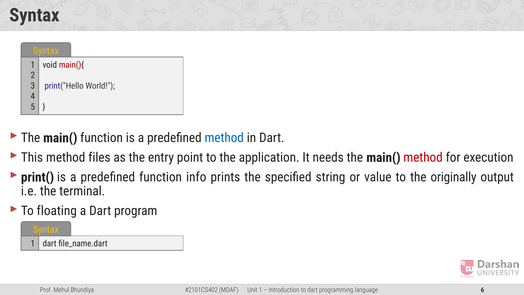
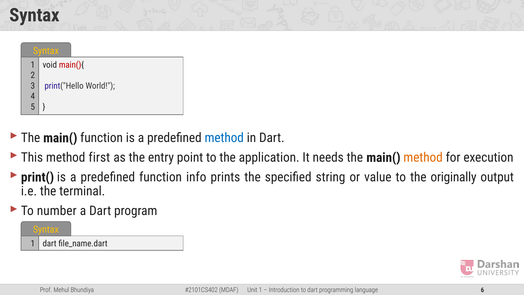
files: files -> first
method at (423, 157) colour: red -> orange
floating: floating -> number
